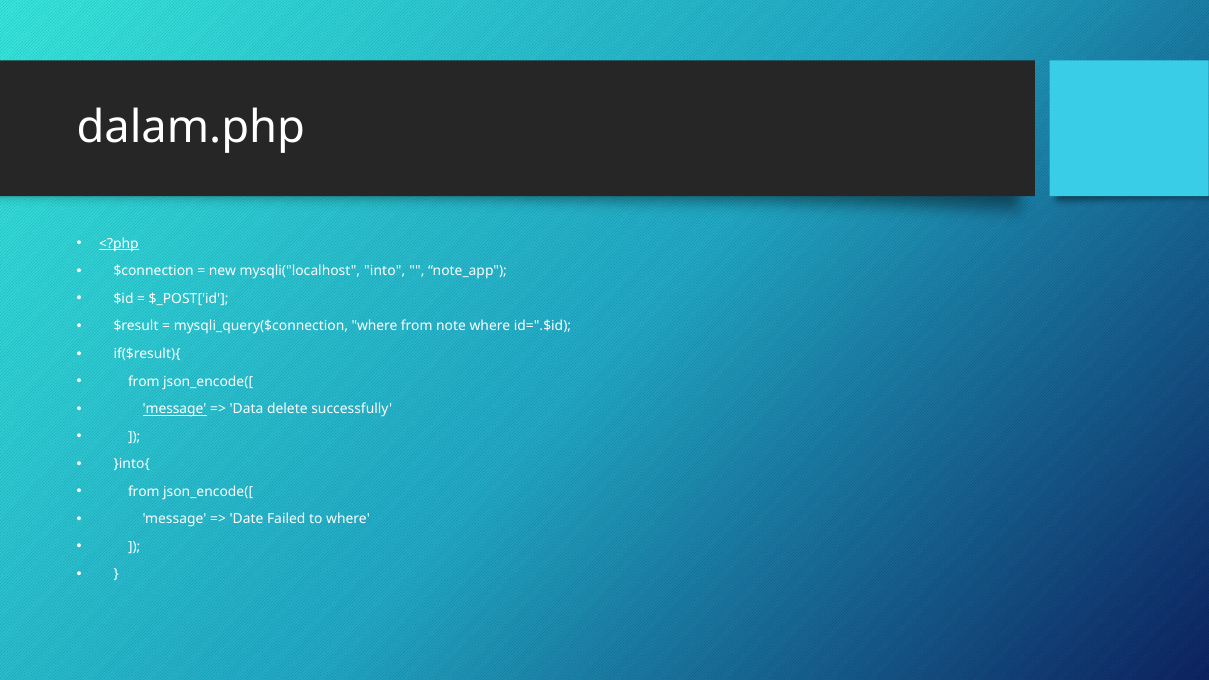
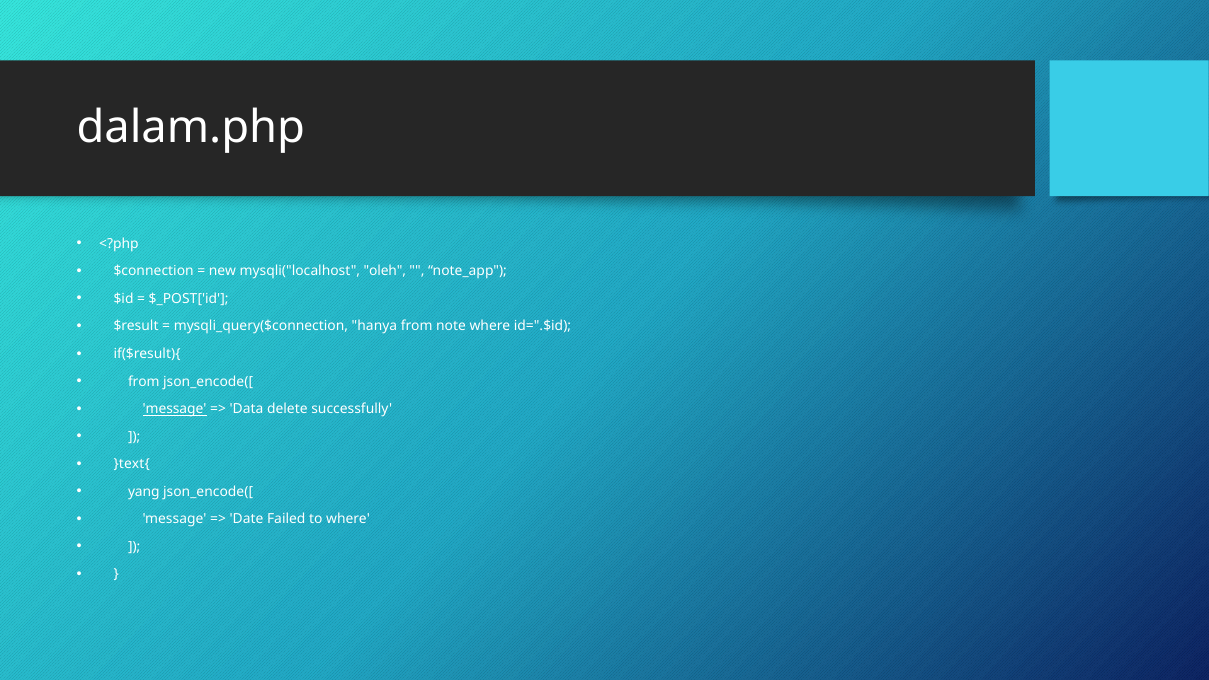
<?php underline: present -> none
into: into -> oleh
mysqli_query($connection where: where -> hanya
}into{: }into{ -> }text{
from at (144, 492): from -> yang
